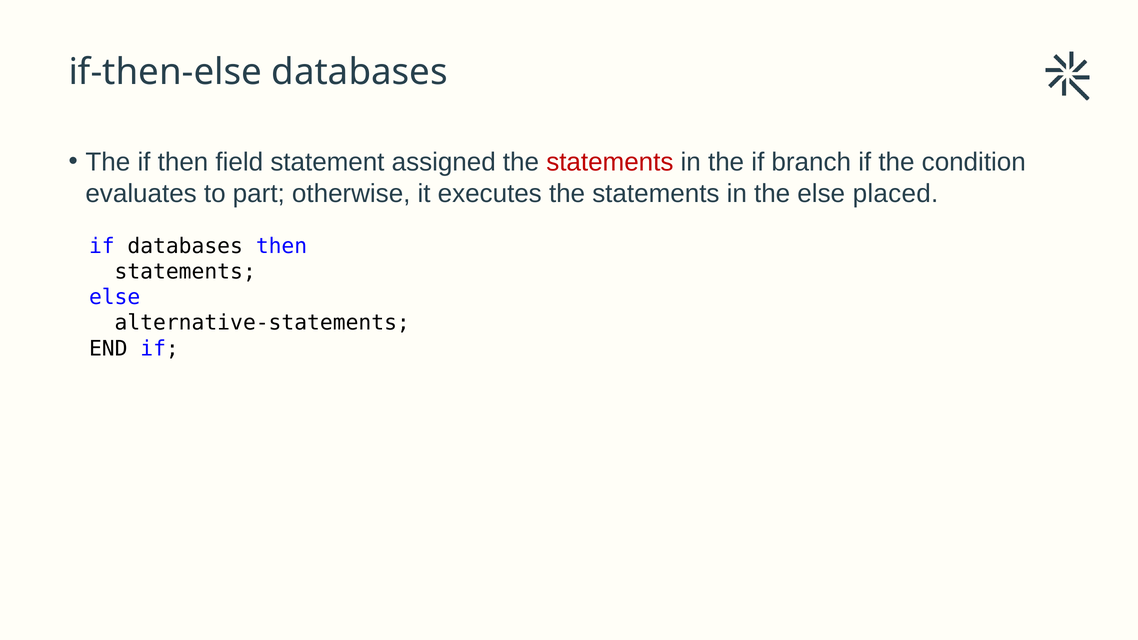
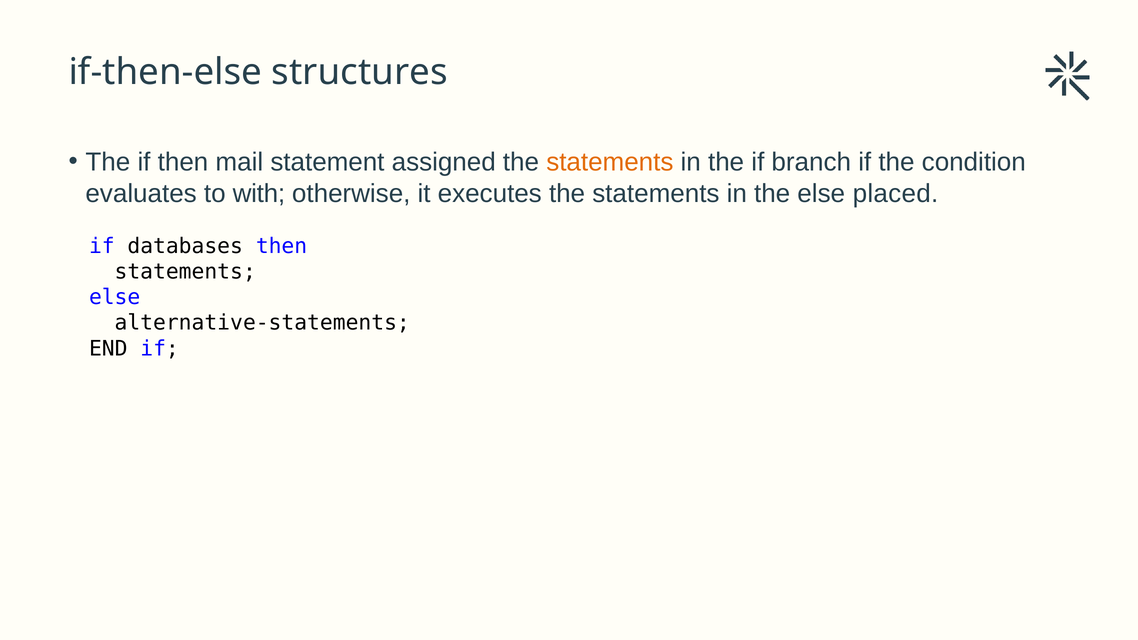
if-then-else databases: databases -> structures
field: field -> mail
statements at (610, 162) colour: red -> orange
part: part -> with
